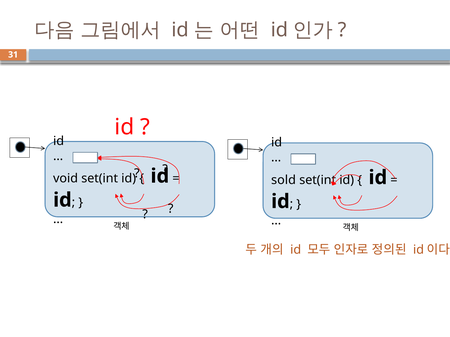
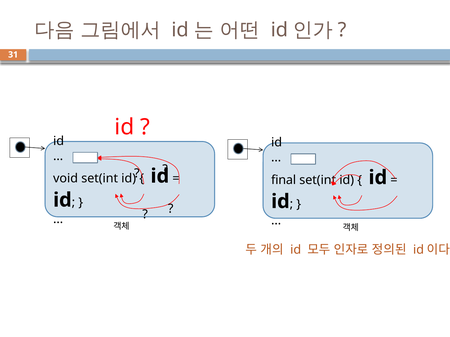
sold: sold -> final
